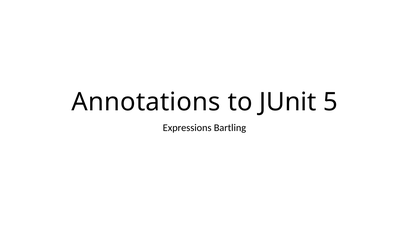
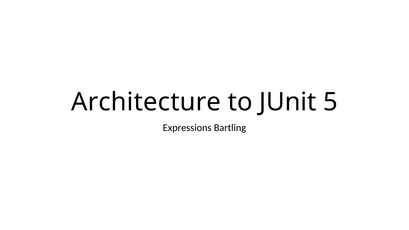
Annotations: Annotations -> Architecture
